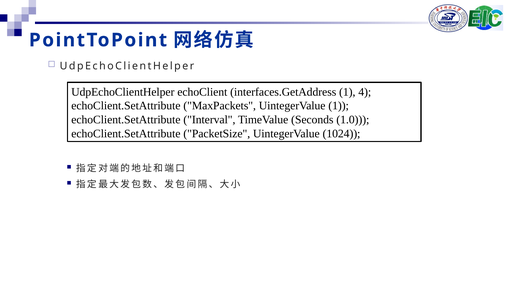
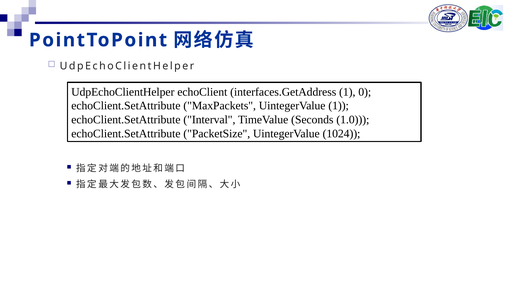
4: 4 -> 0
